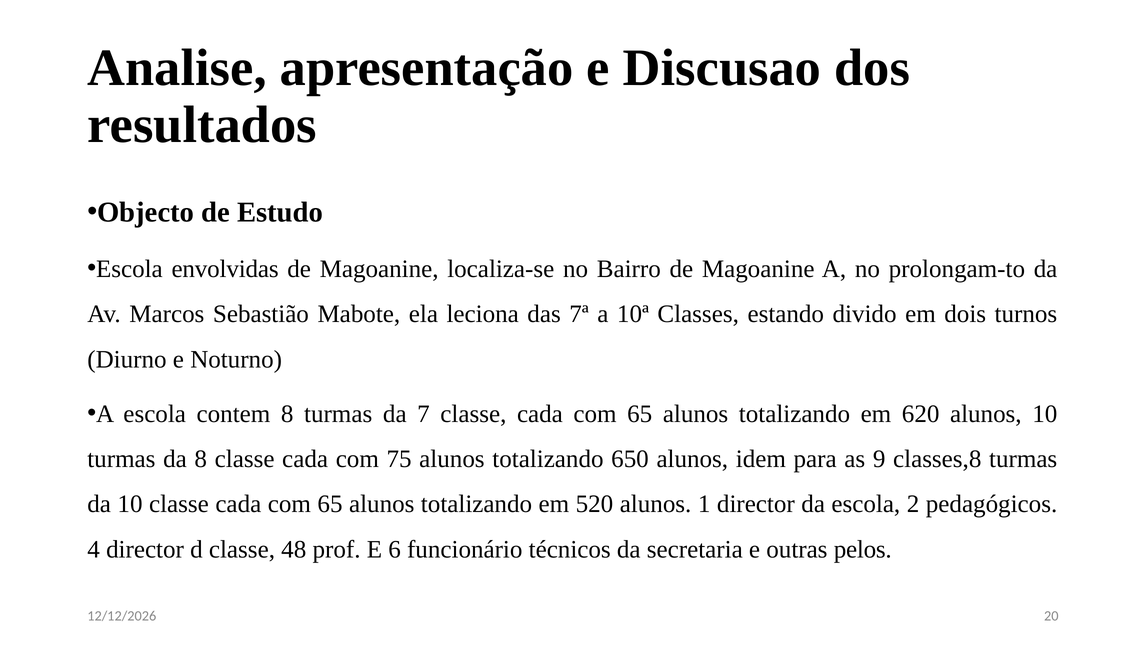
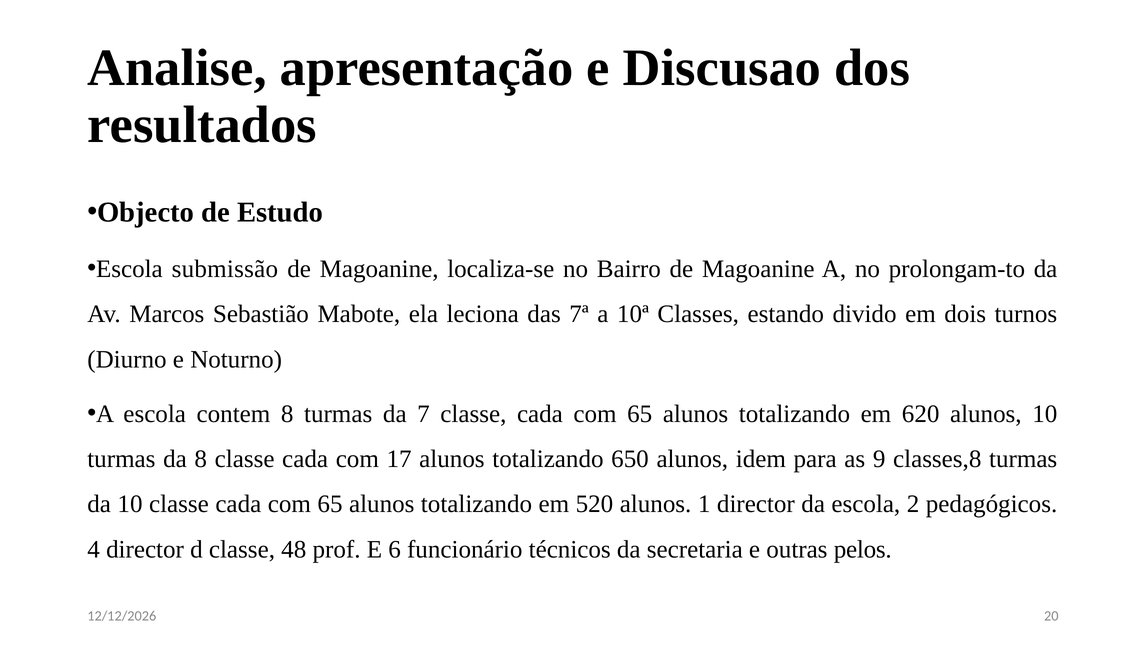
envolvidas: envolvidas -> submissão
75: 75 -> 17
